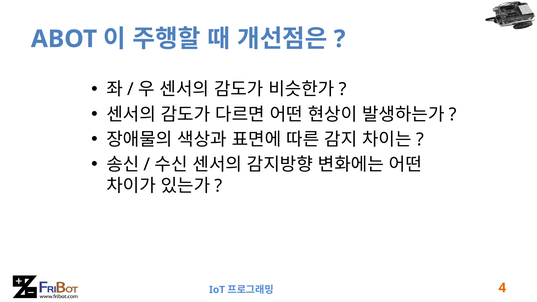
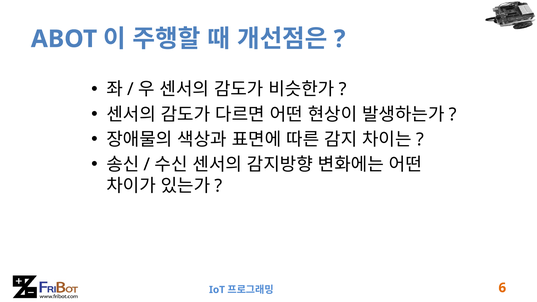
4: 4 -> 6
